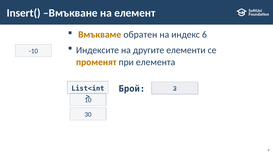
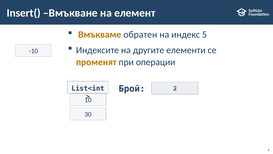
6: 6 -> 5
елемента: елемента -> операции
